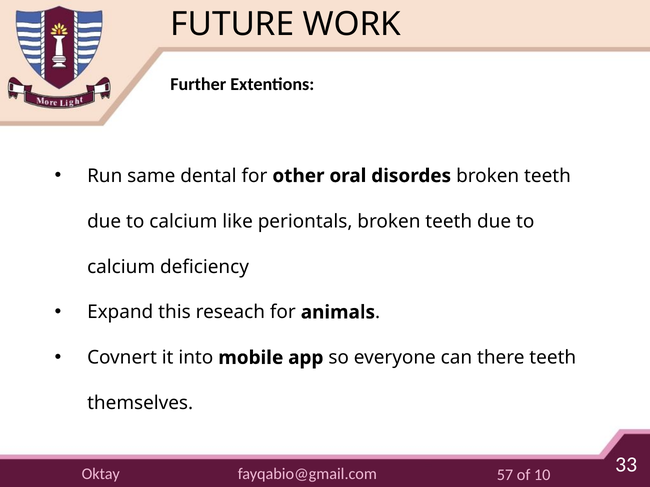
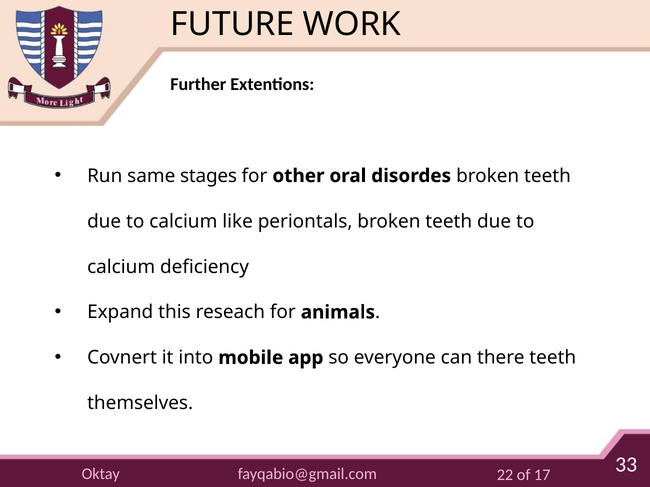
dental: dental -> stages
57: 57 -> 22
10: 10 -> 17
